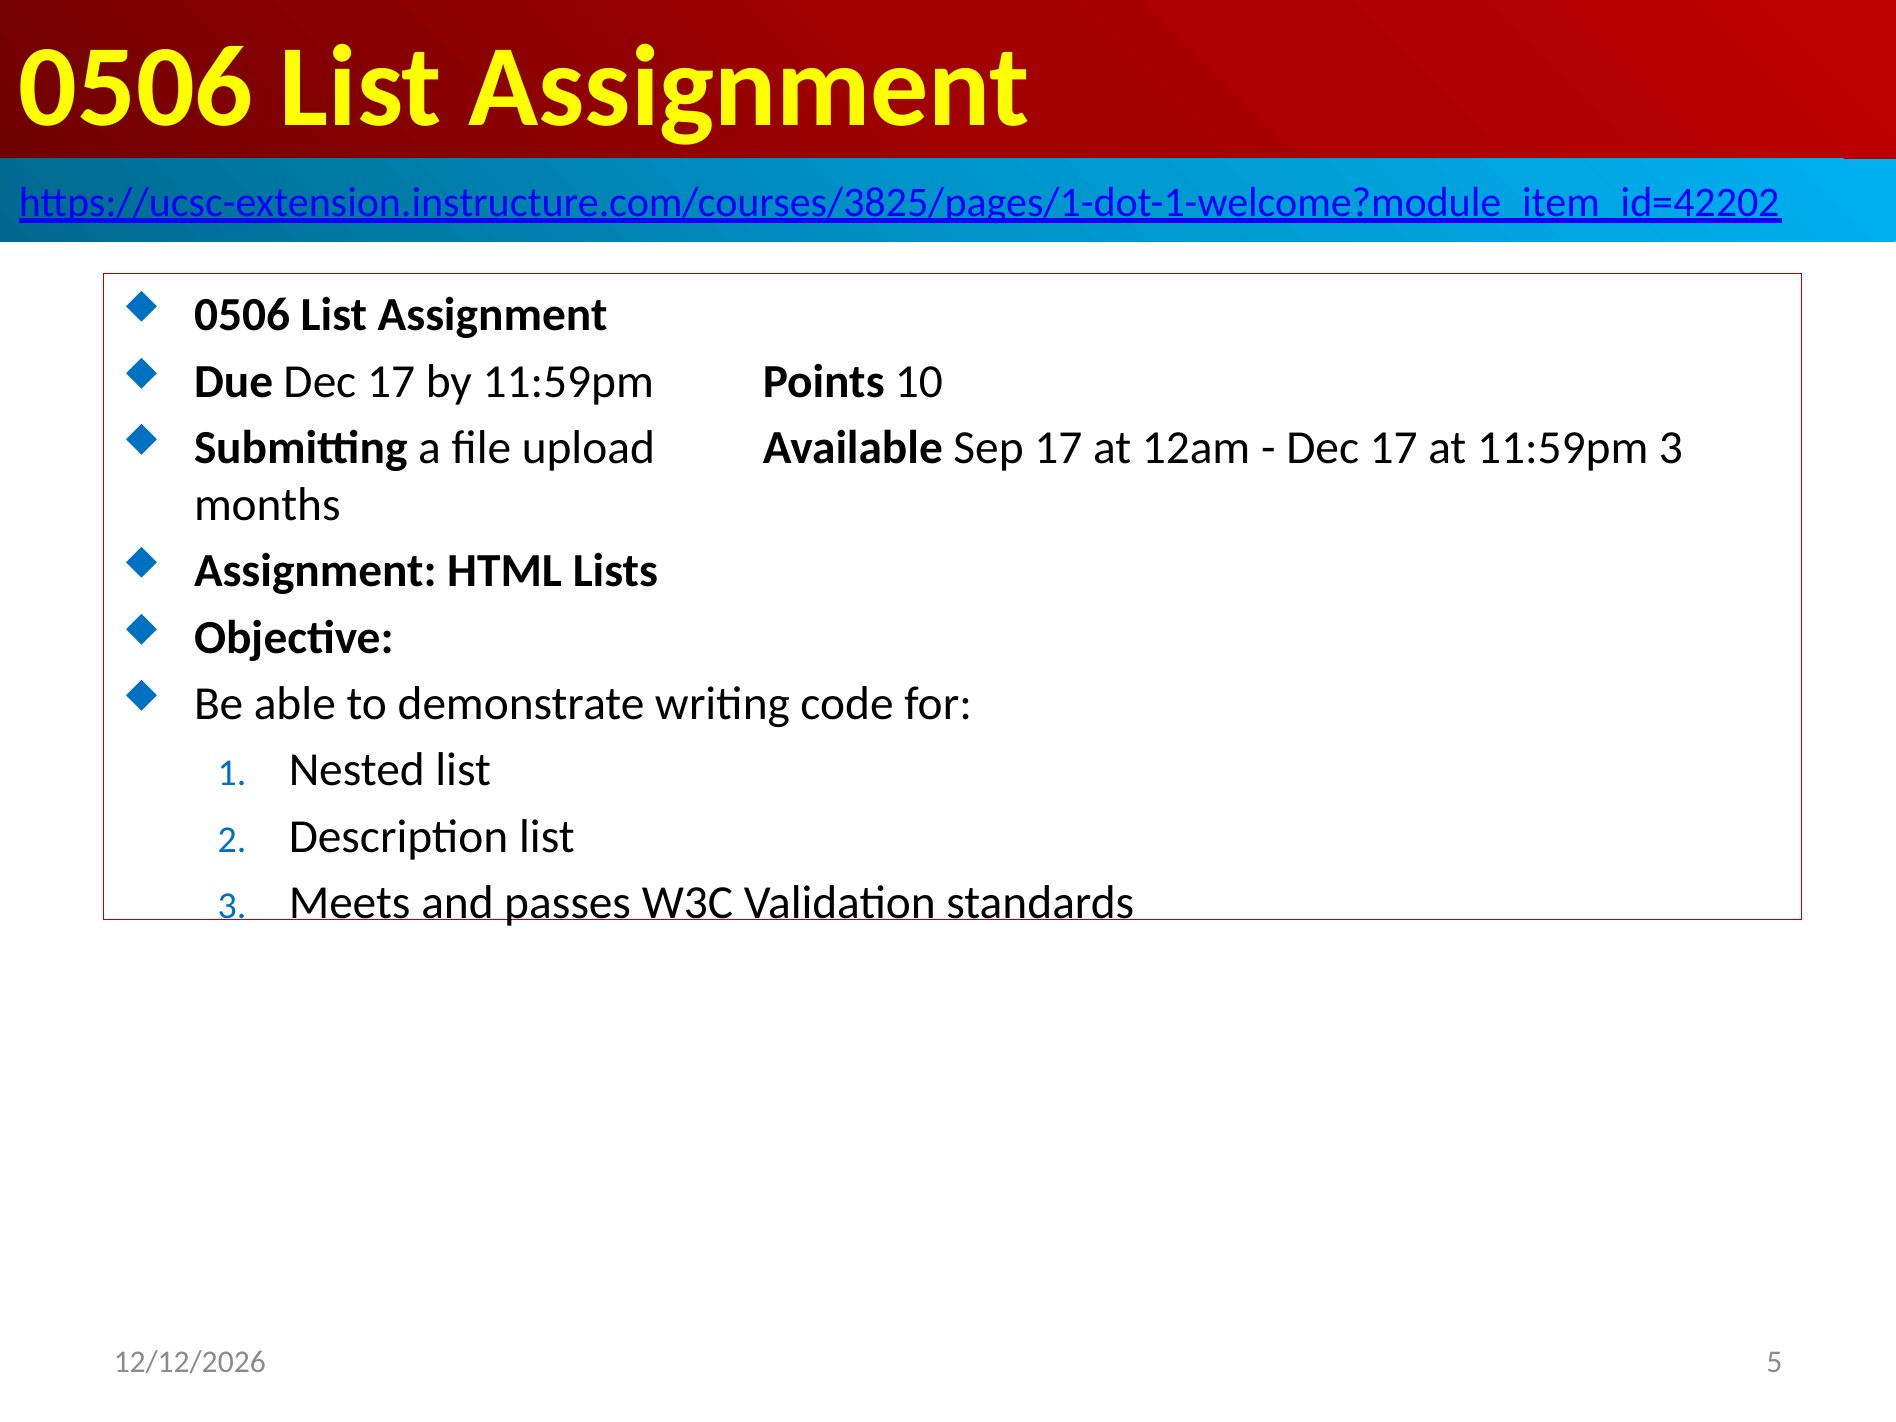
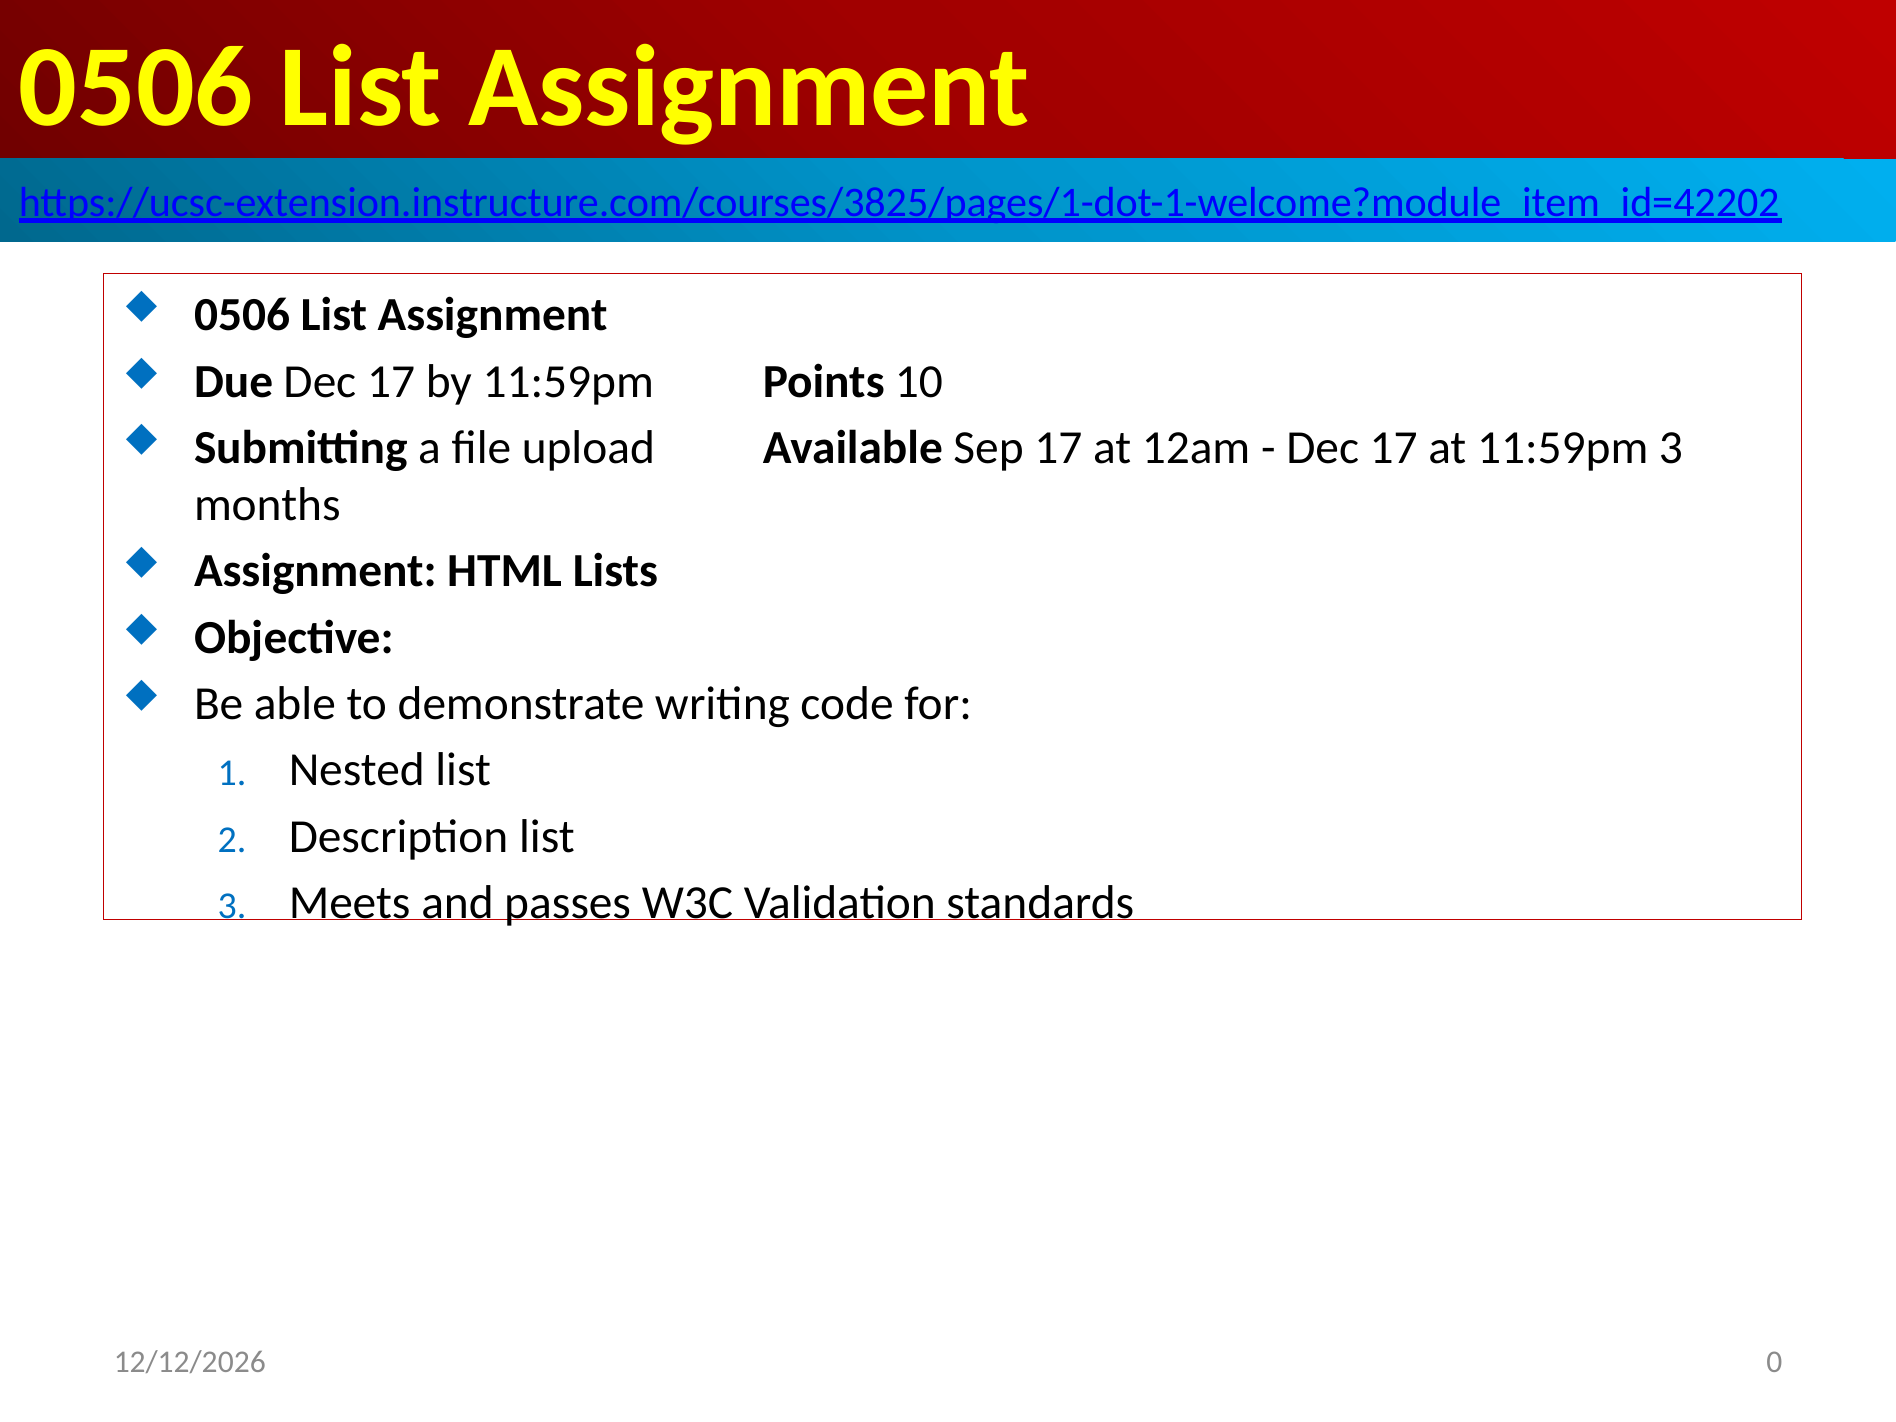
5: 5 -> 0
